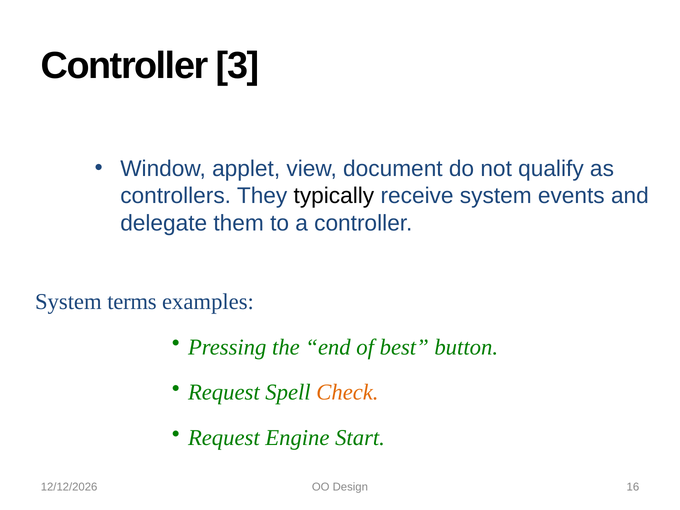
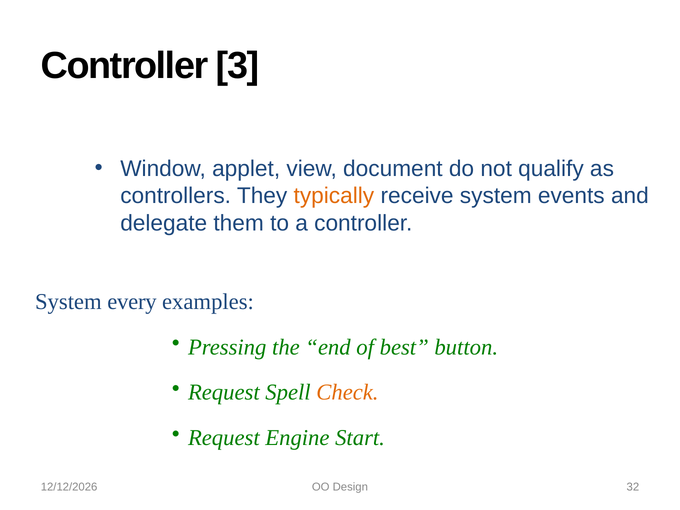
typically colour: black -> orange
terms: terms -> every
16: 16 -> 32
